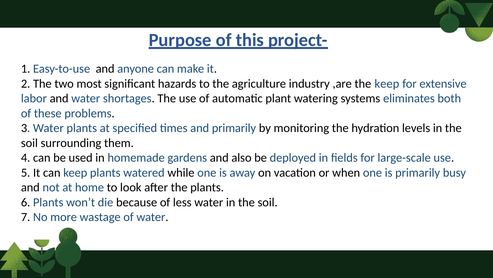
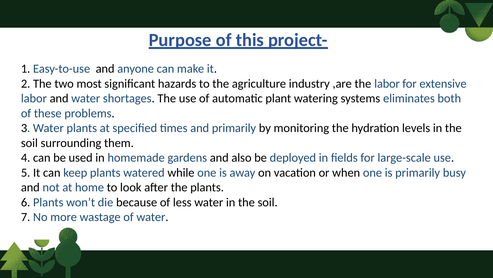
the keep: keep -> labor
